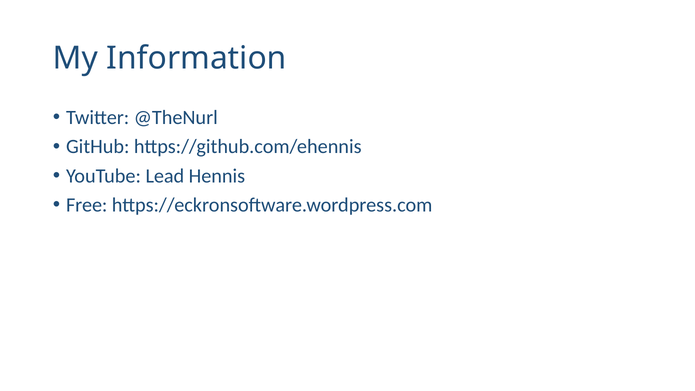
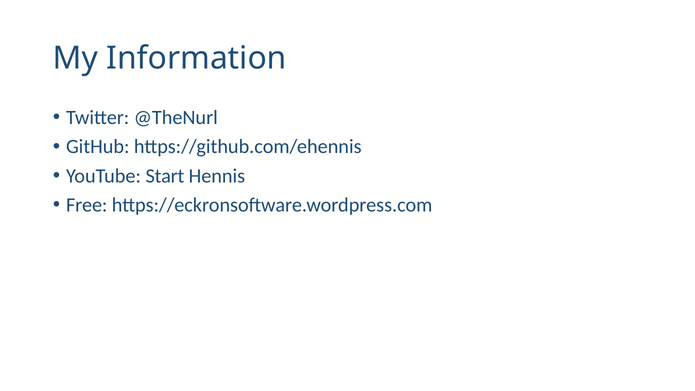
Lead: Lead -> Start
